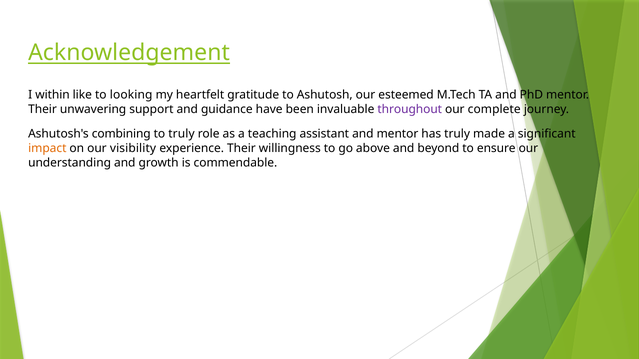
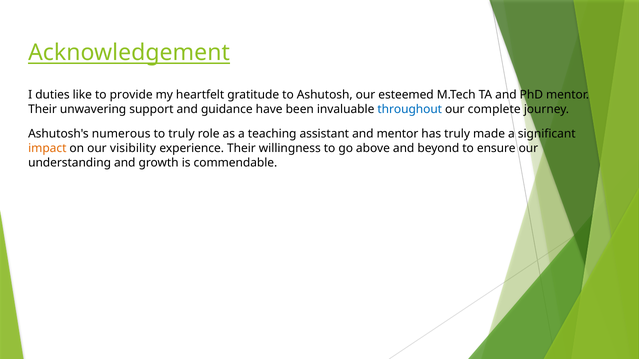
within: within -> duties
looking: looking -> provide
throughout colour: purple -> blue
combining: combining -> numerous
